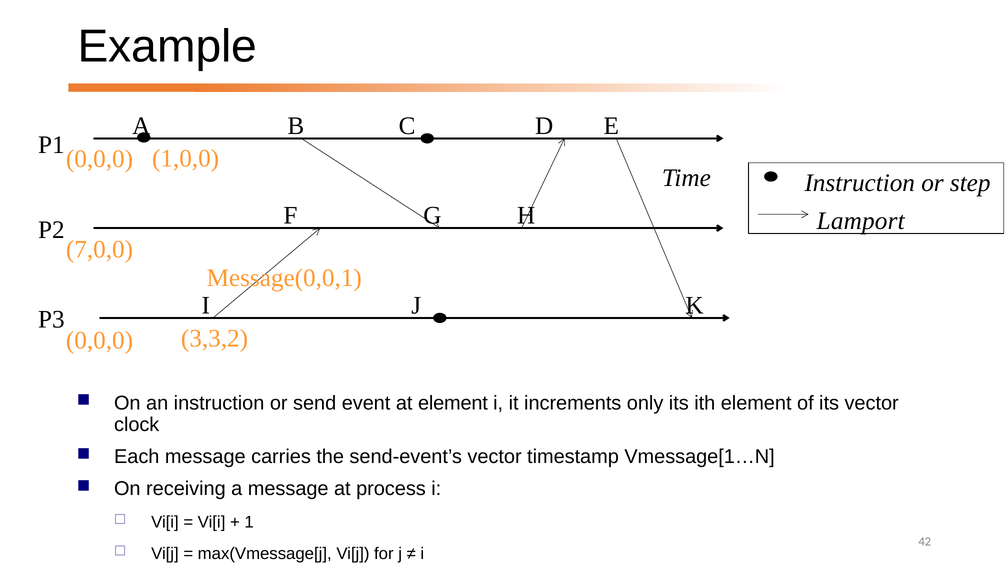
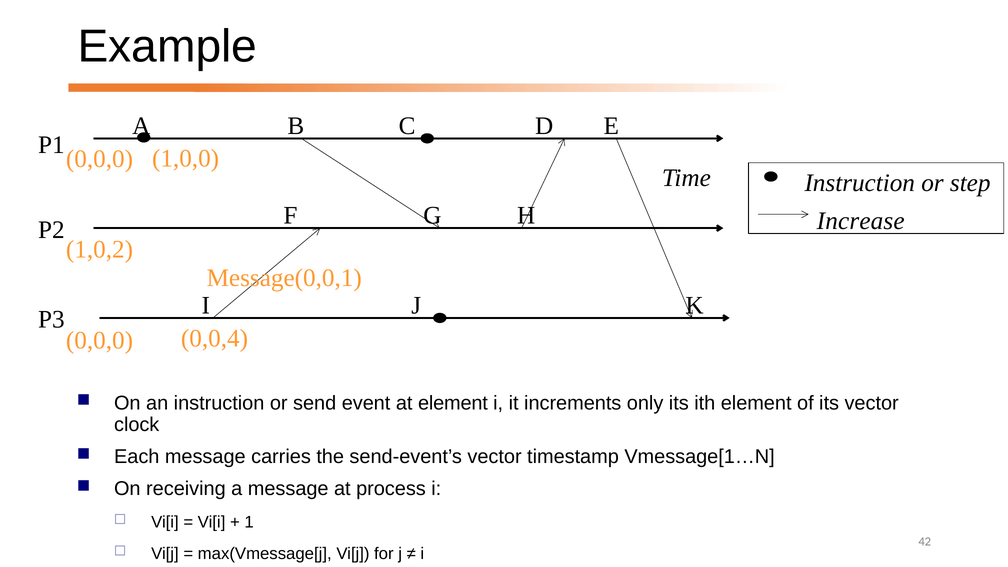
Lamport: Lamport -> Increase
7,0,0: 7,0,0 -> 1,0,2
3,3,2: 3,3,2 -> 0,0,4
